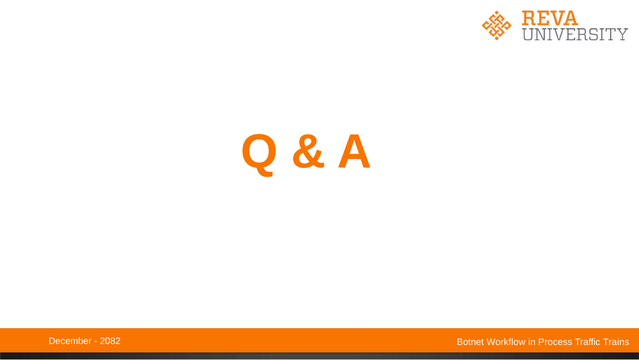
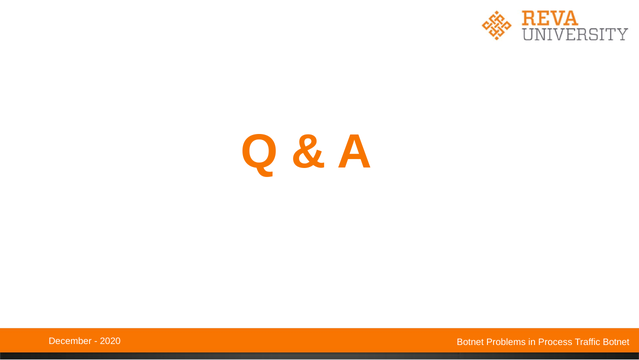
2082: 2082 -> 2020
Workflow: Workflow -> Problems
Traffic Trains: Trains -> Botnet
